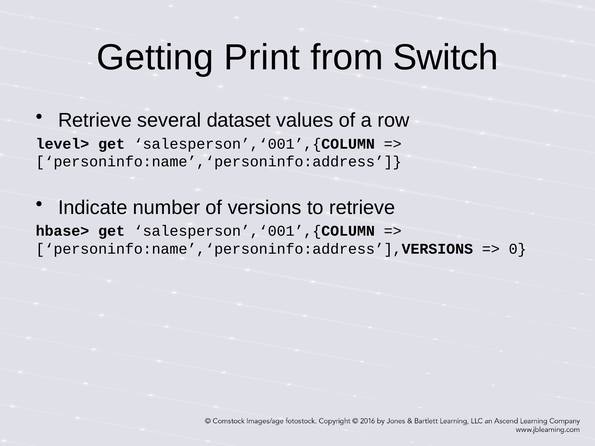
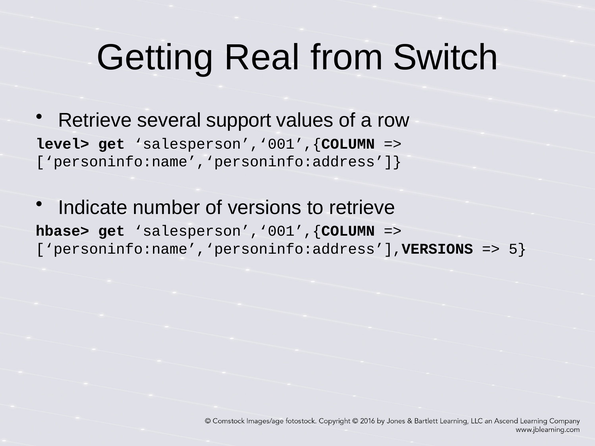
Print: Print -> Real
dataset: dataset -> support
0: 0 -> 5
